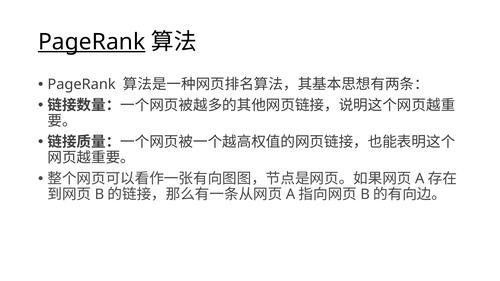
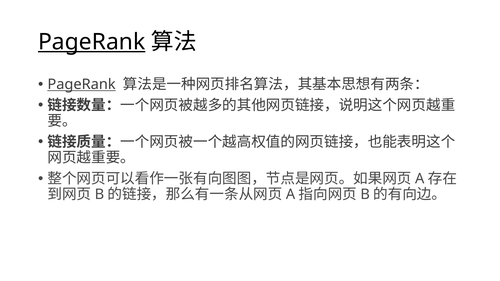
PageRank at (82, 85) underline: none -> present
